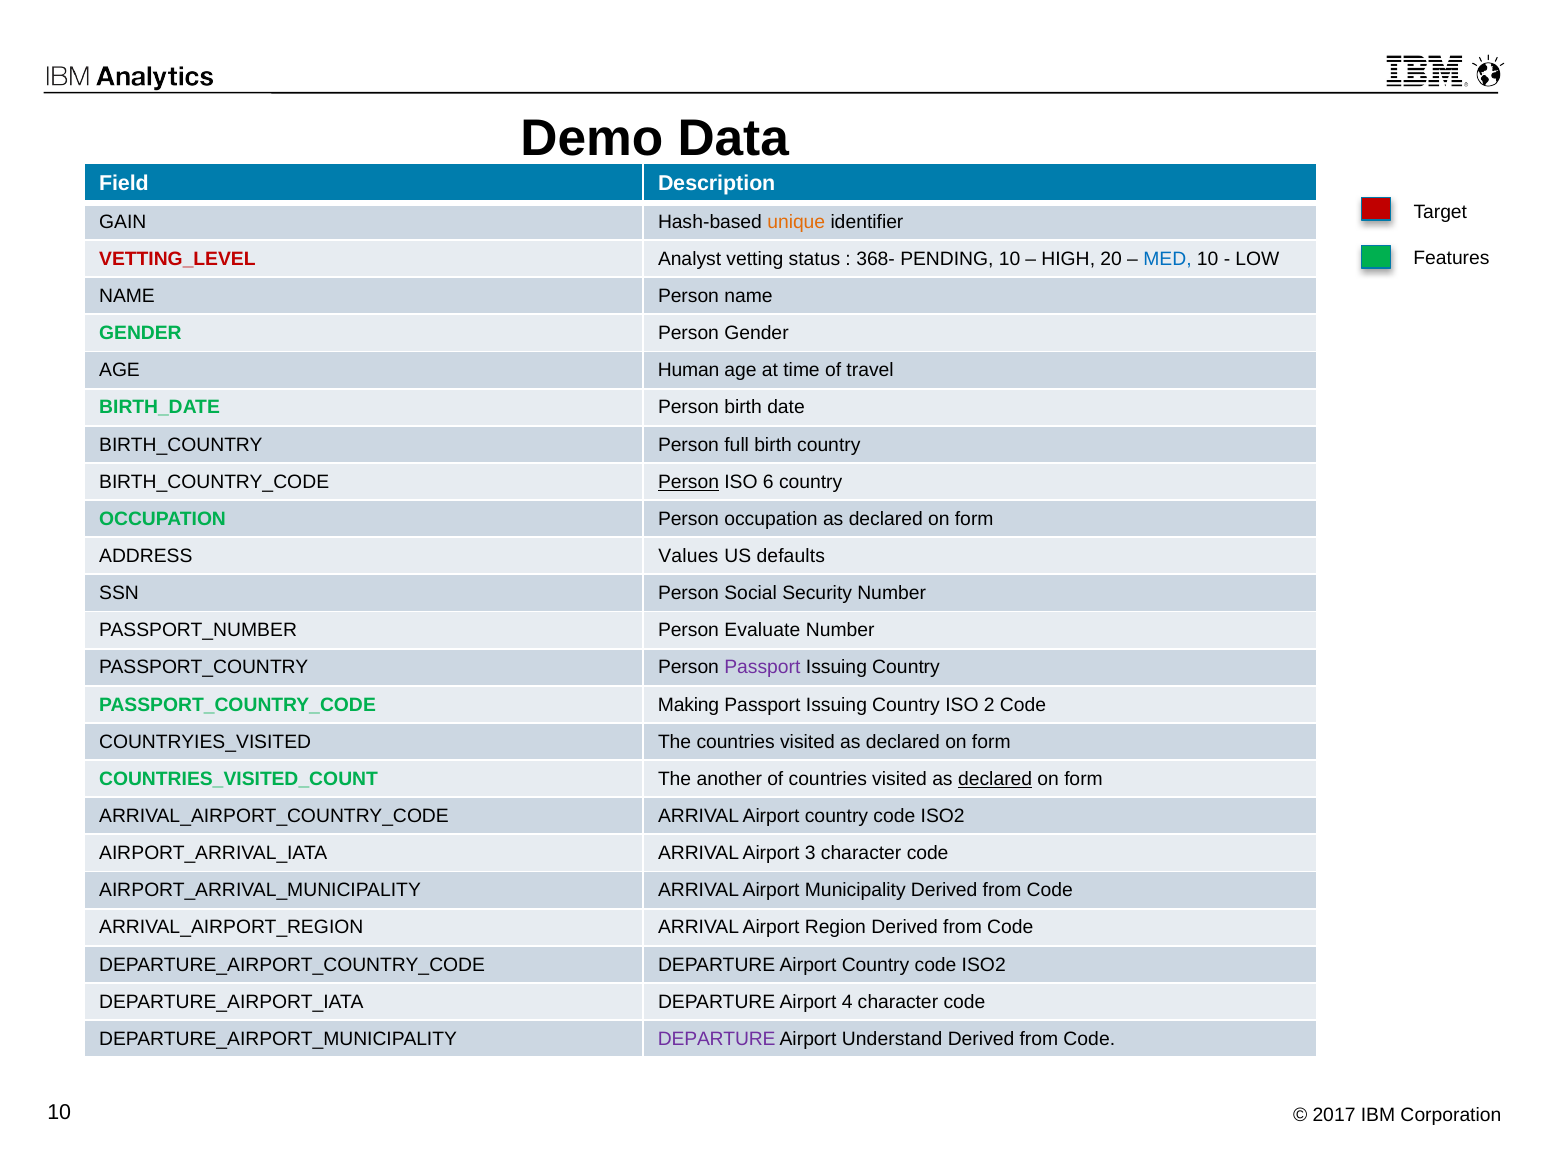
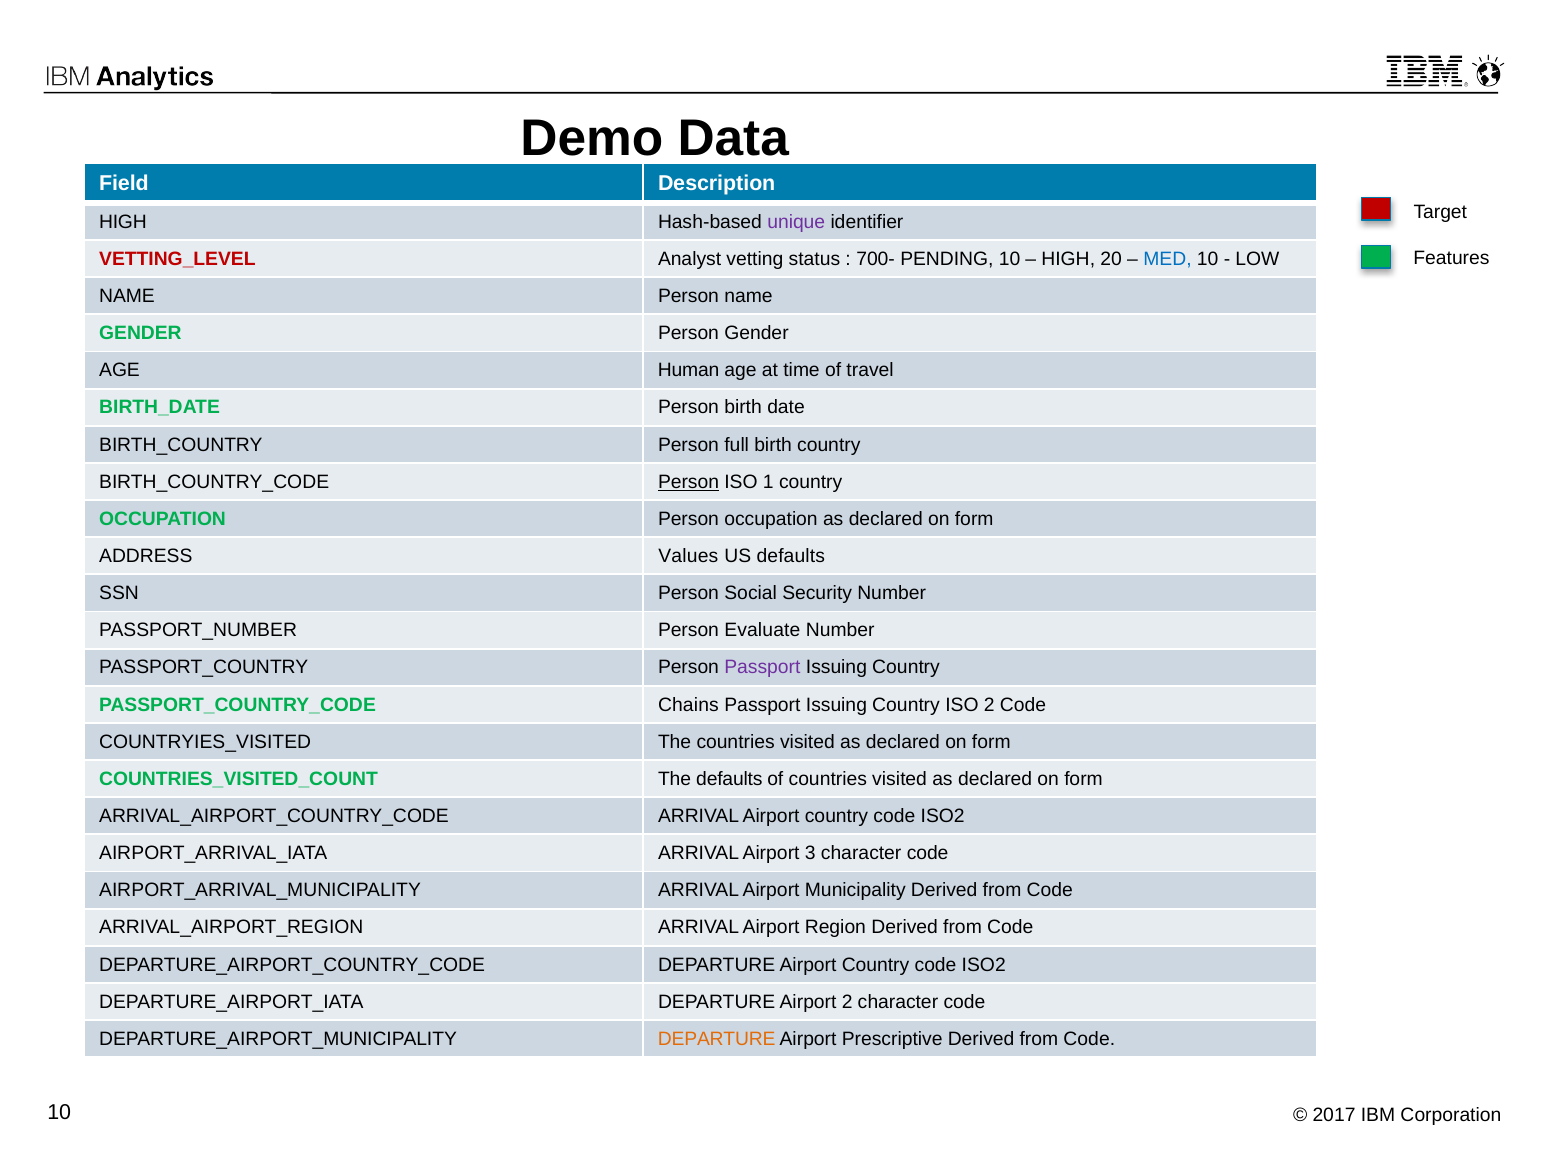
GAIN at (123, 222): GAIN -> HIGH
unique colour: orange -> purple
368-: 368- -> 700-
6: 6 -> 1
Making: Making -> Chains
The another: another -> defaults
declared at (995, 778) underline: present -> none
Airport 4: 4 -> 2
DEPARTURE at (717, 1038) colour: purple -> orange
Understand: Understand -> Prescriptive
